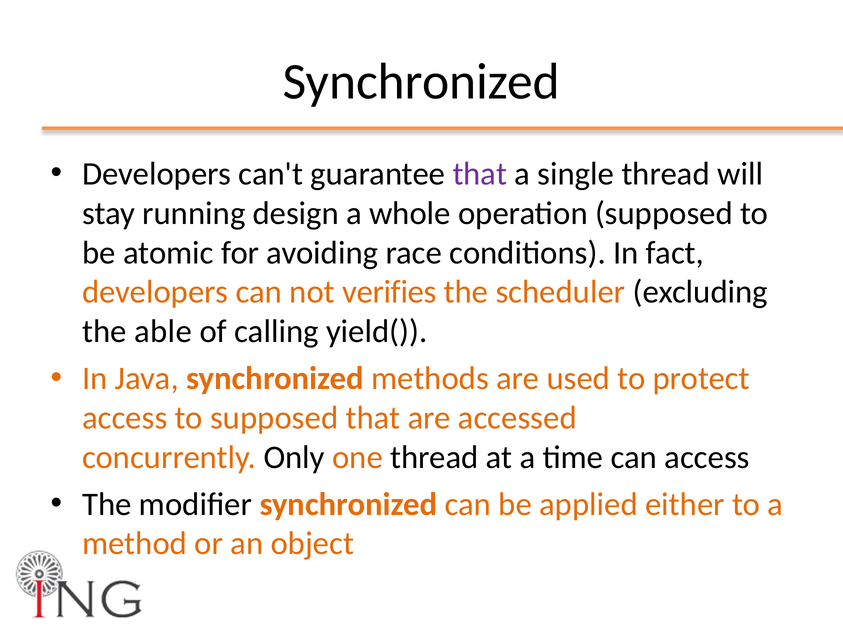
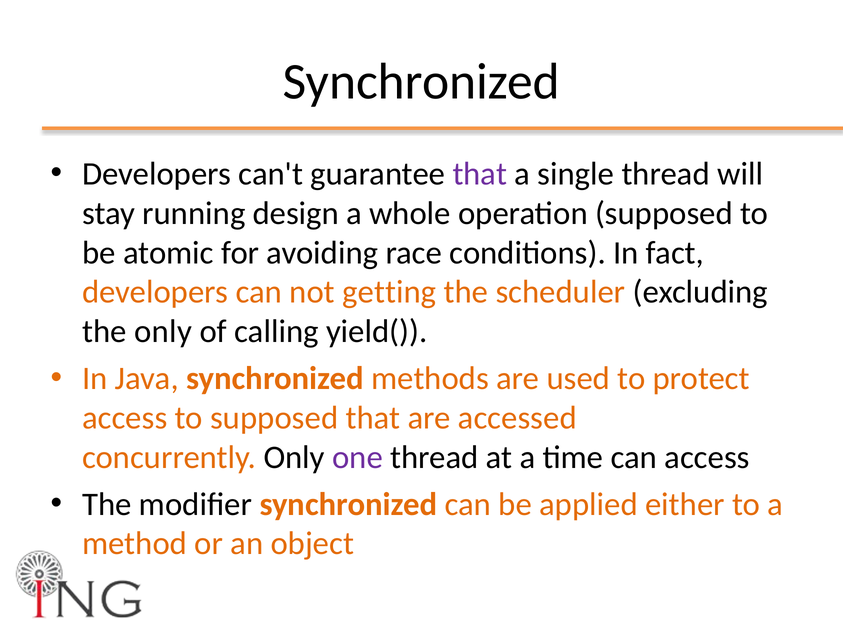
verifies: verifies -> getting
the able: able -> only
one colour: orange -> purple
